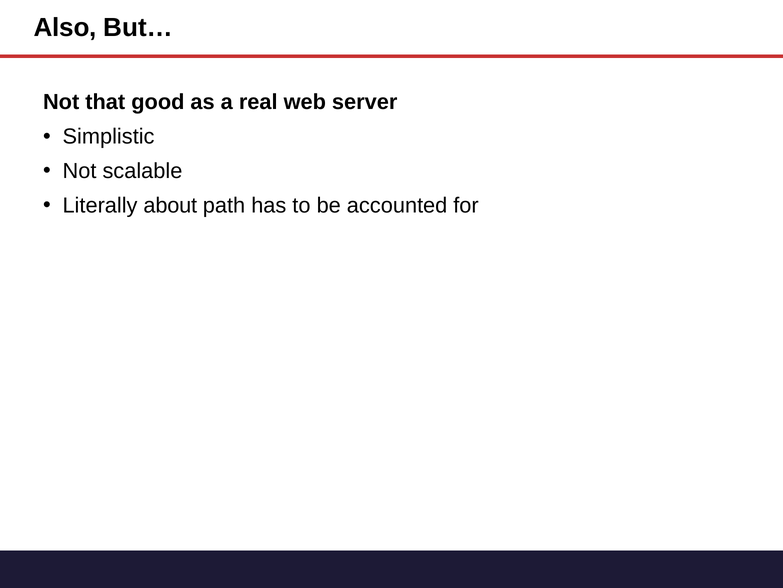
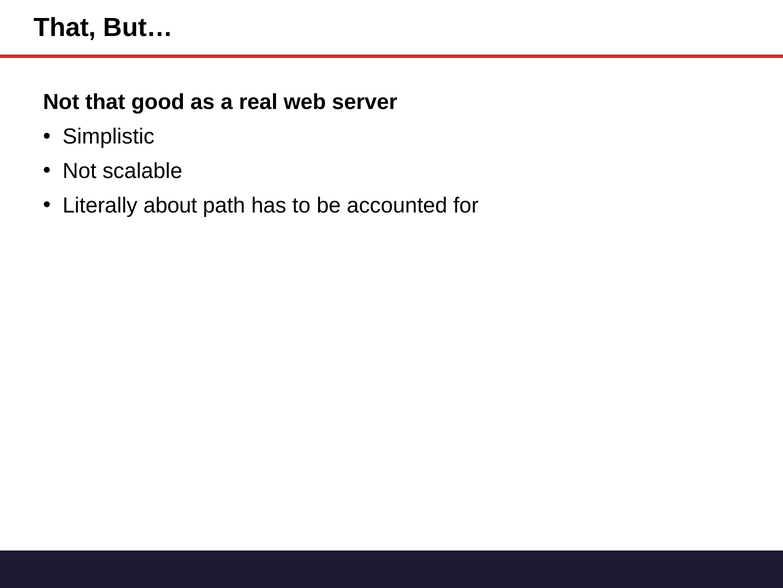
Also at (65, 28): Also -> That
